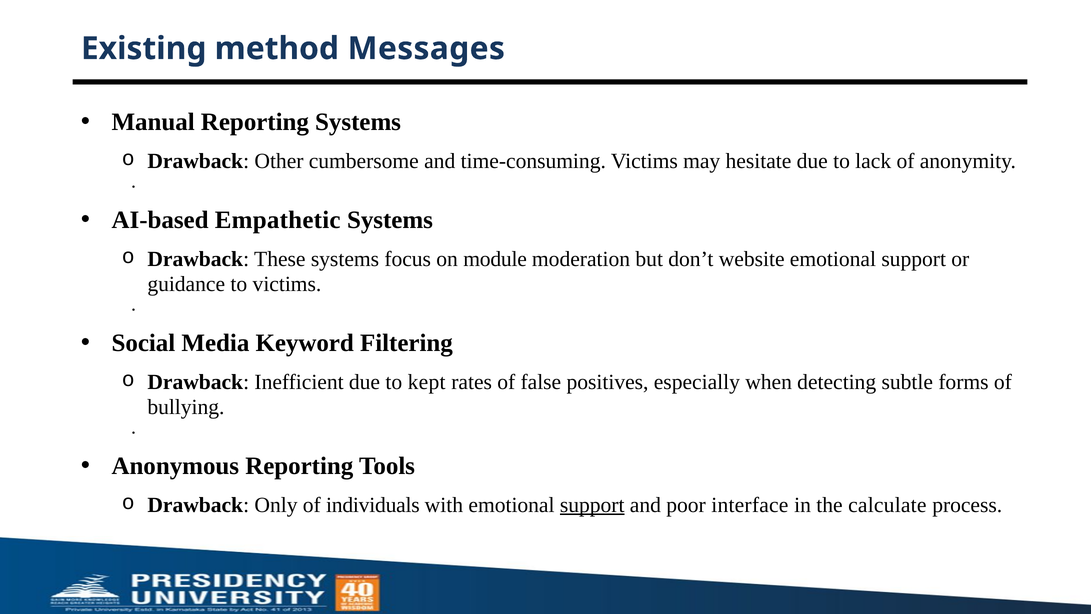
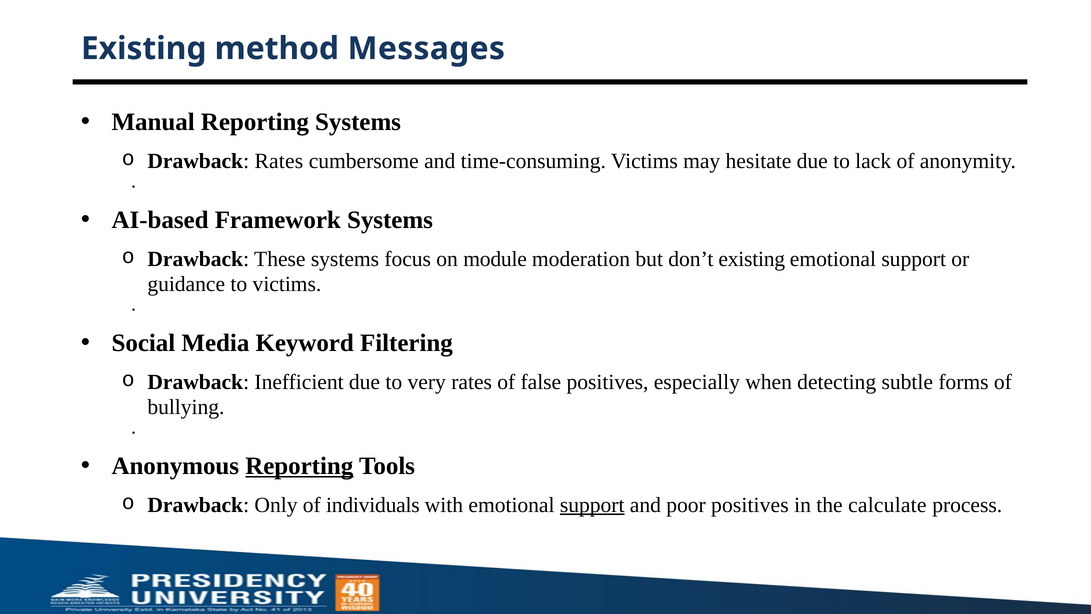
Drawback Other: Other -> Rates
Empathetic: Empathetic -> Framework
don’t website: website -> existing
kept: kept -> very
Reporting at (299, 466) underline: none -> present
poor interface: interface -> positives
